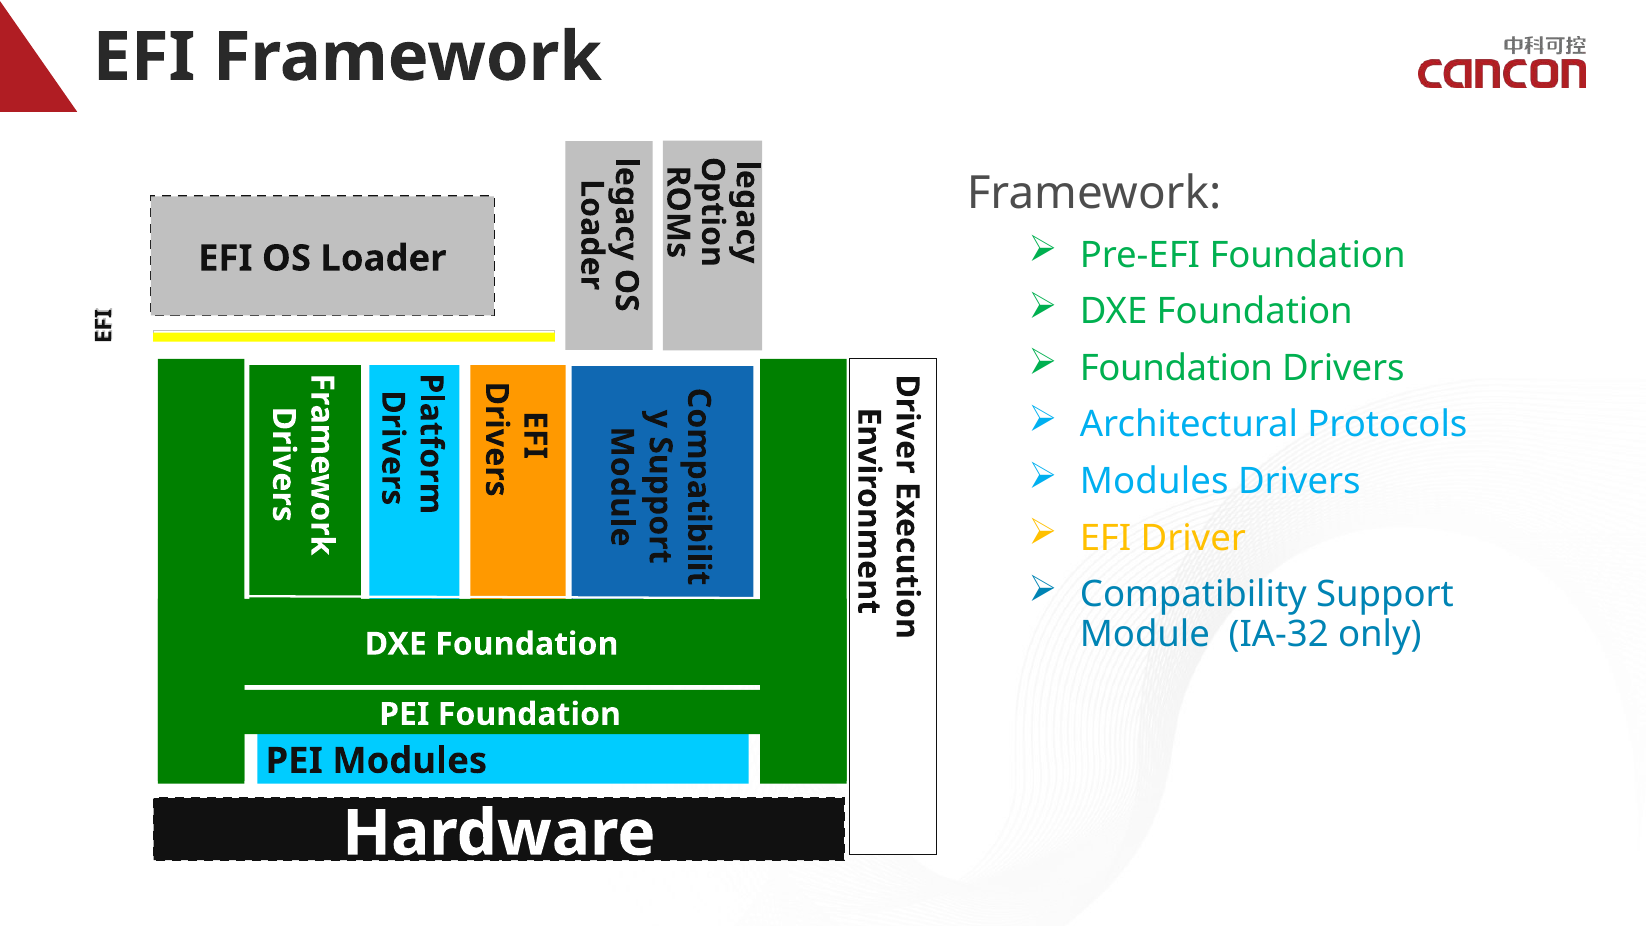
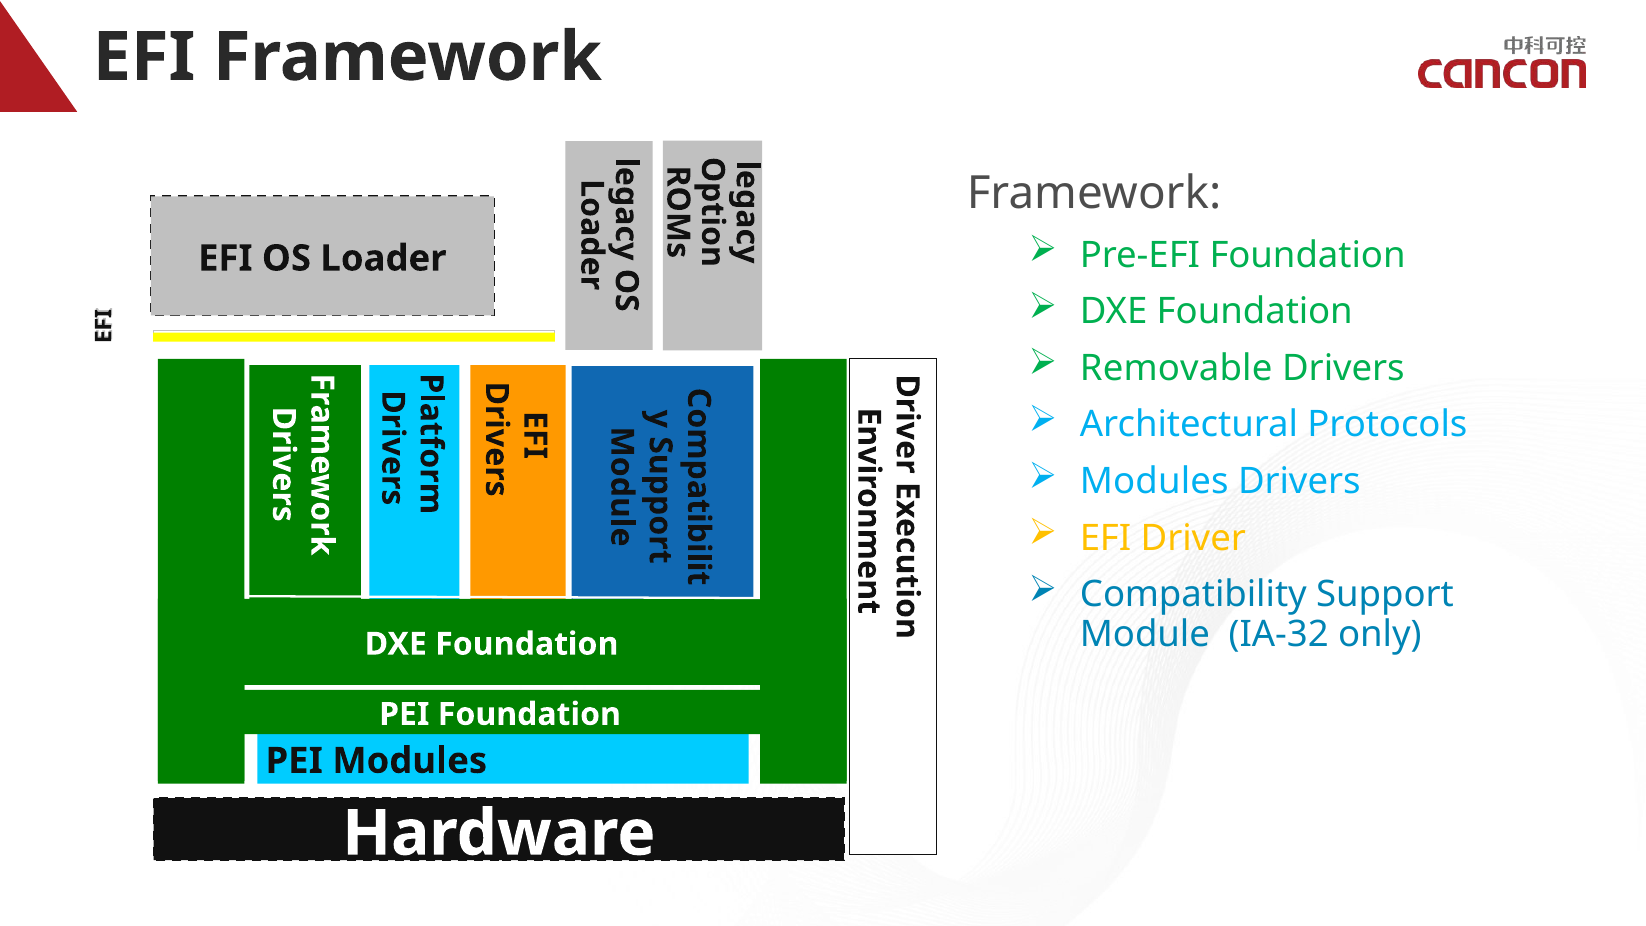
Foundation at (1176, 368): Foundation -> Removable
